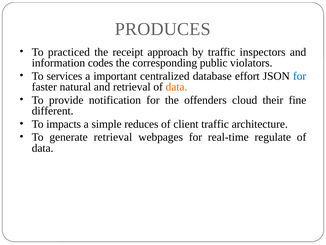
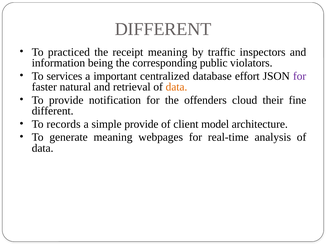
PRODUCES at (163, 29): PRODUCES -> DIFFERENT
receipt approach: approach -> meaning
codes: codes -> being
for at (300, 76) colour: blue -> purple
impacts: impacts -> records
simple reduces: reduces -> provide
client traffic: traffic -> model
generate retrieval: retrieval -> meaning
regulate: regulate -> analysis
